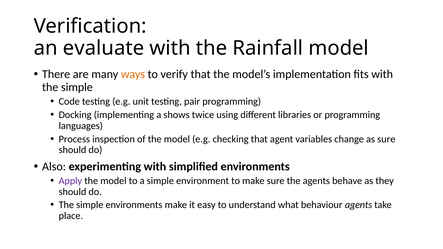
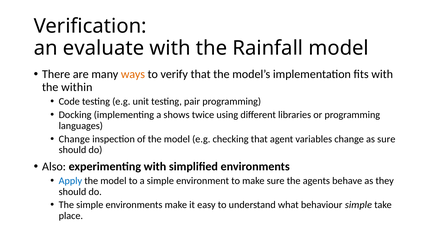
simple at (77, 87): simple -> within
Process at (74, 139): Process -> Change
Apply colour: purple -> blue
behaviour agents: agents -> simple
